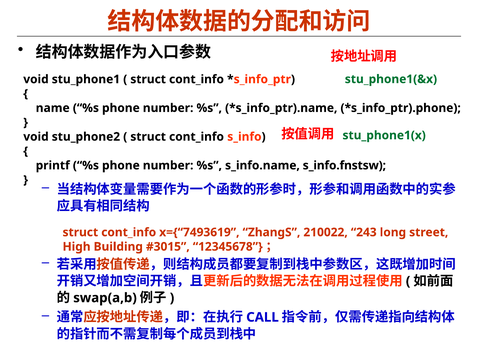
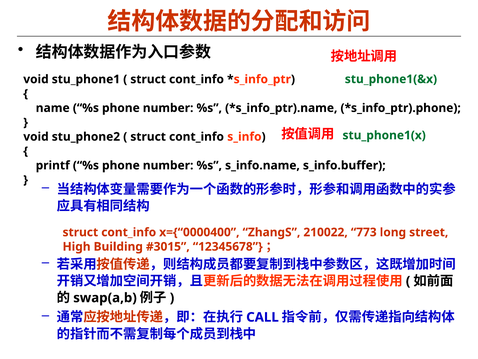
s_info.fnstsw: s_info.fnstsw -> s_info.buffer
x={“7493619: x={“7493619 -> x={“0000400
243: 243 -> 773
